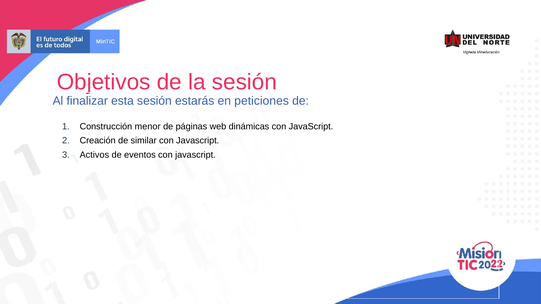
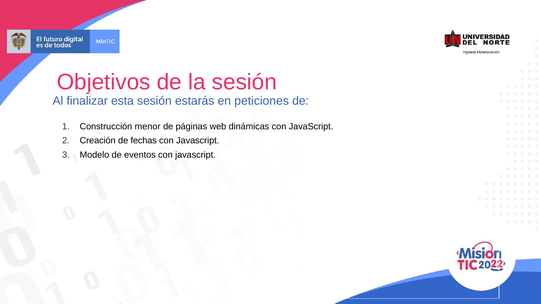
similar: similar -> fechas
Activos: Activos -> Modelo
